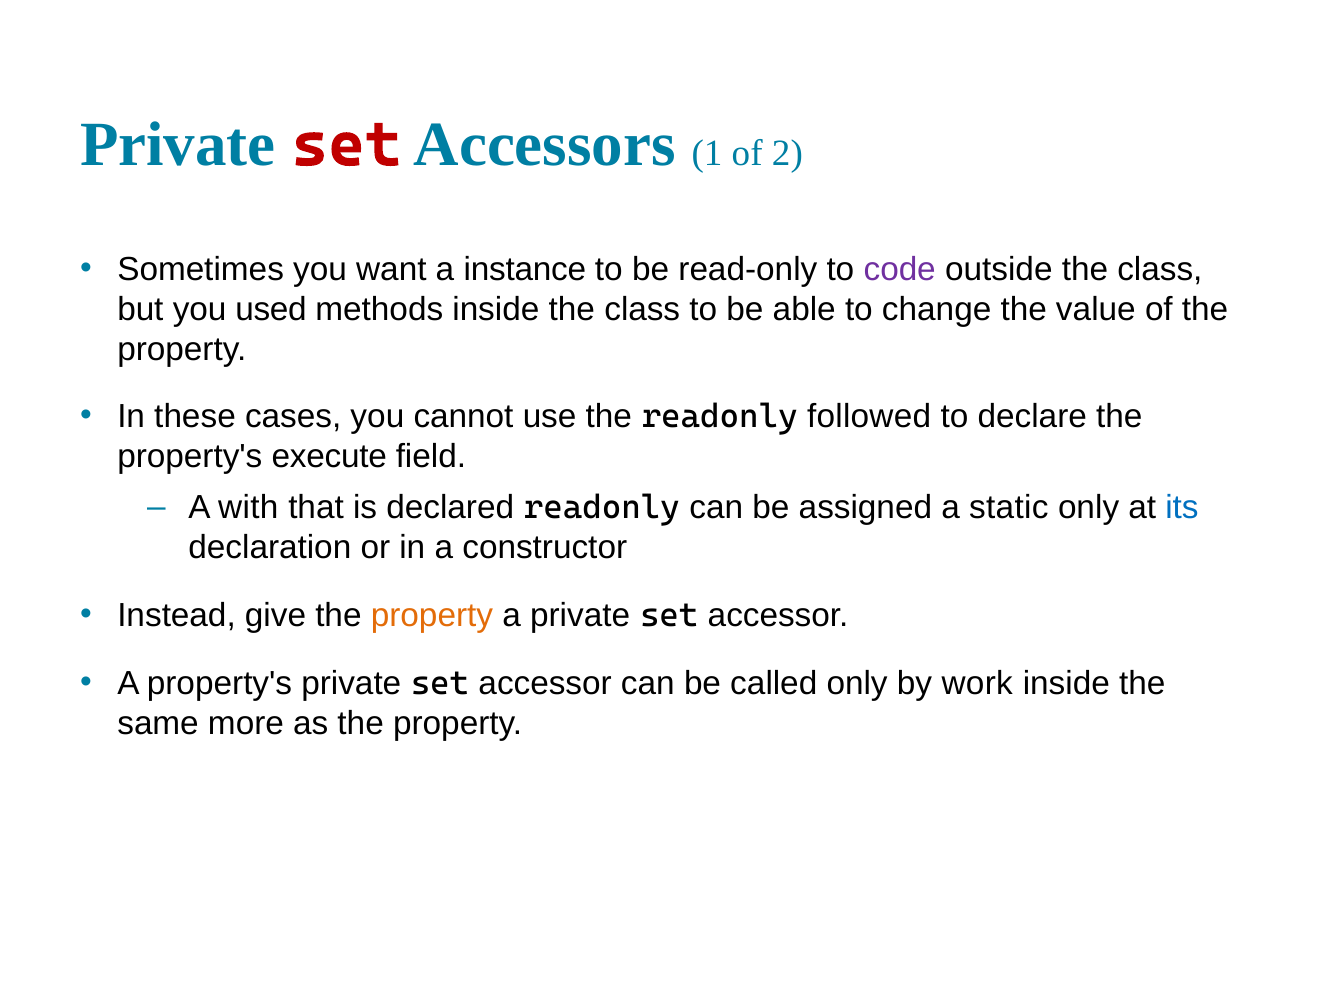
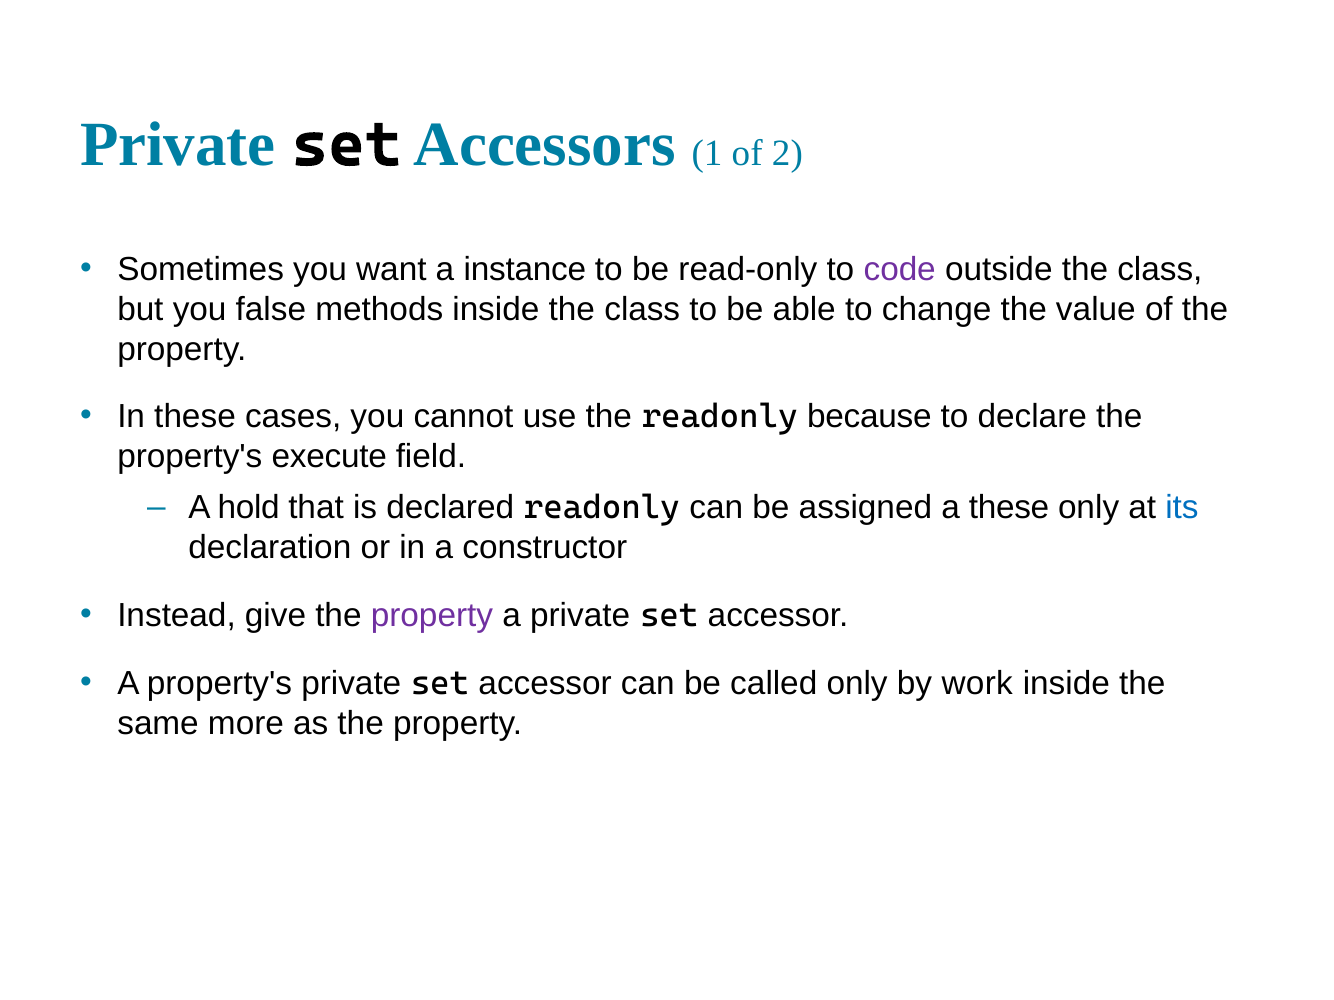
set at (347, 145) colour: red -> black
used: used -> false
followed: followed -> because
with: with -> hold
a static: static -> these
property at (432, 616) colour: orange -> purple
